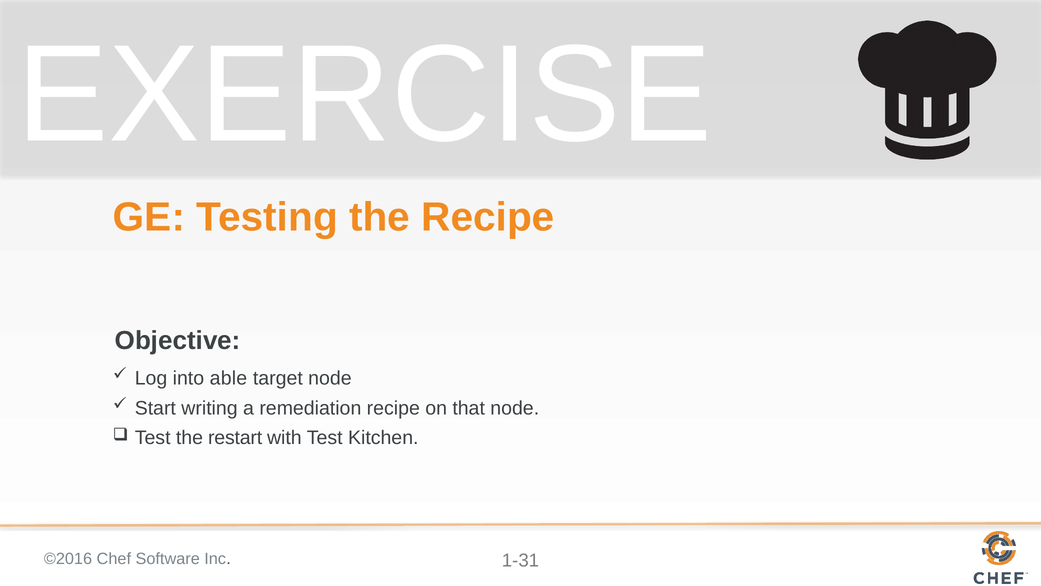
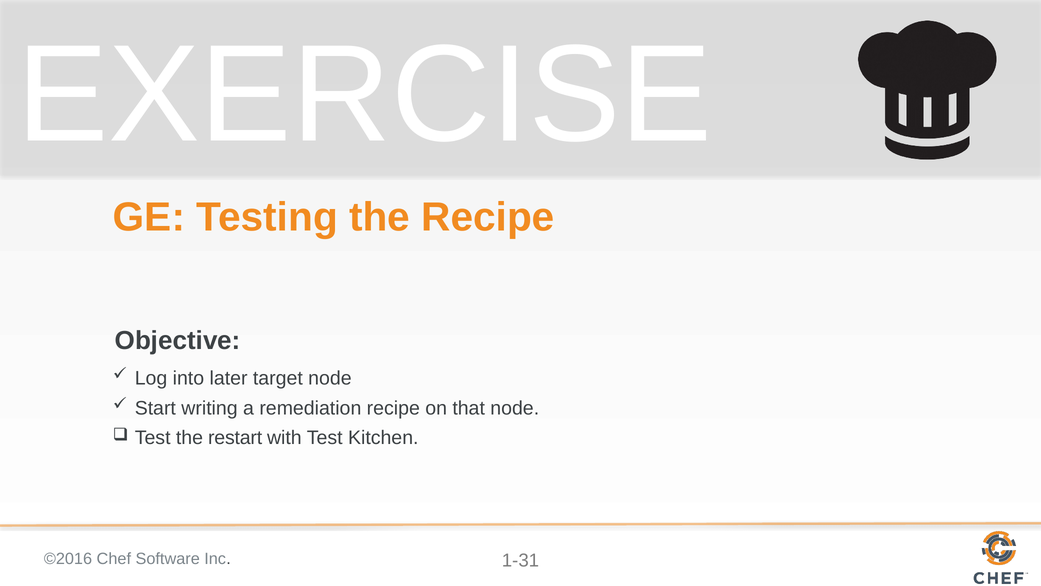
able: able -> later
